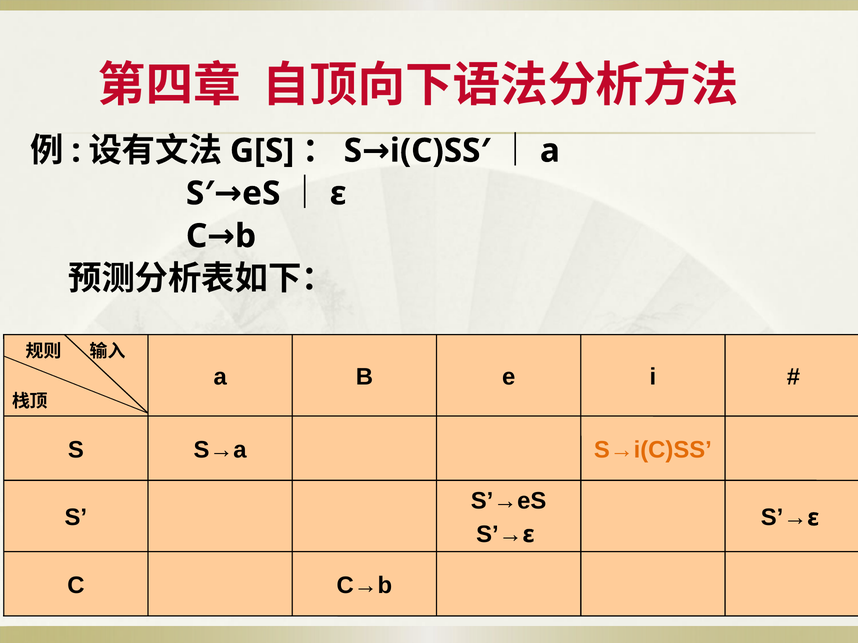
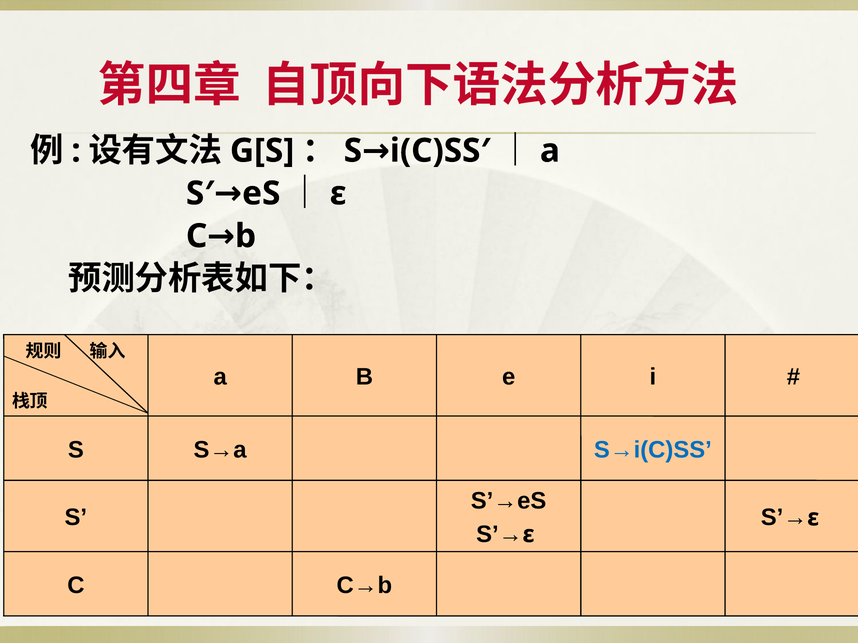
S→i(C)SS colour: orange -> blue
